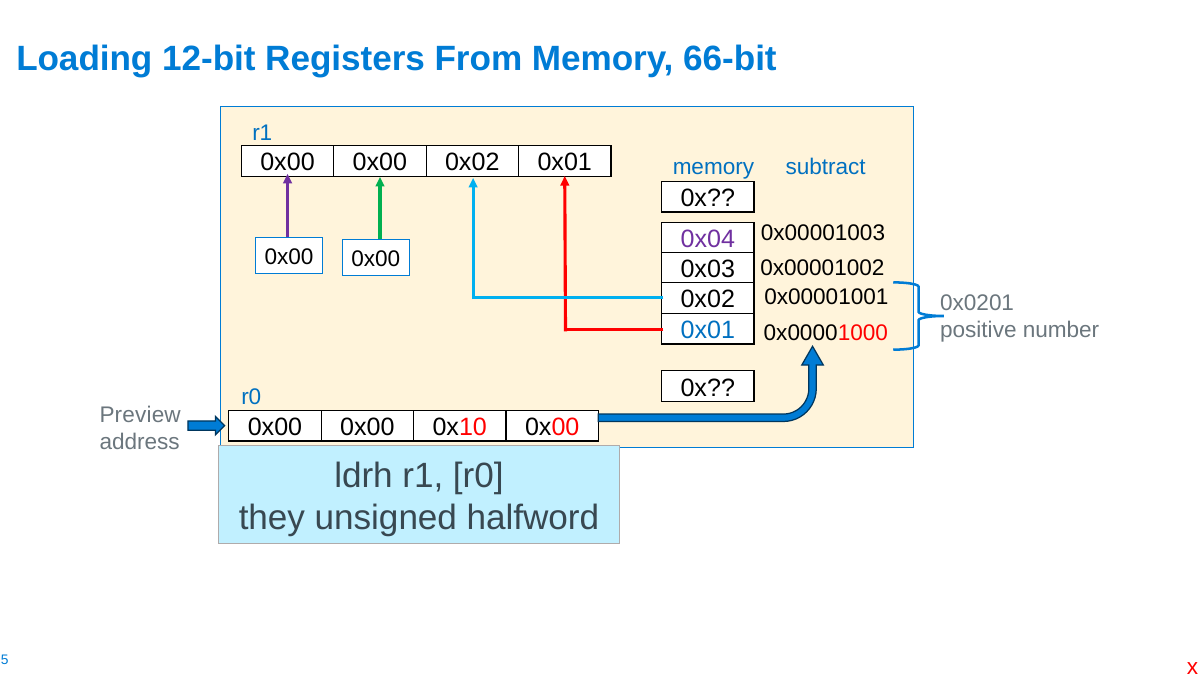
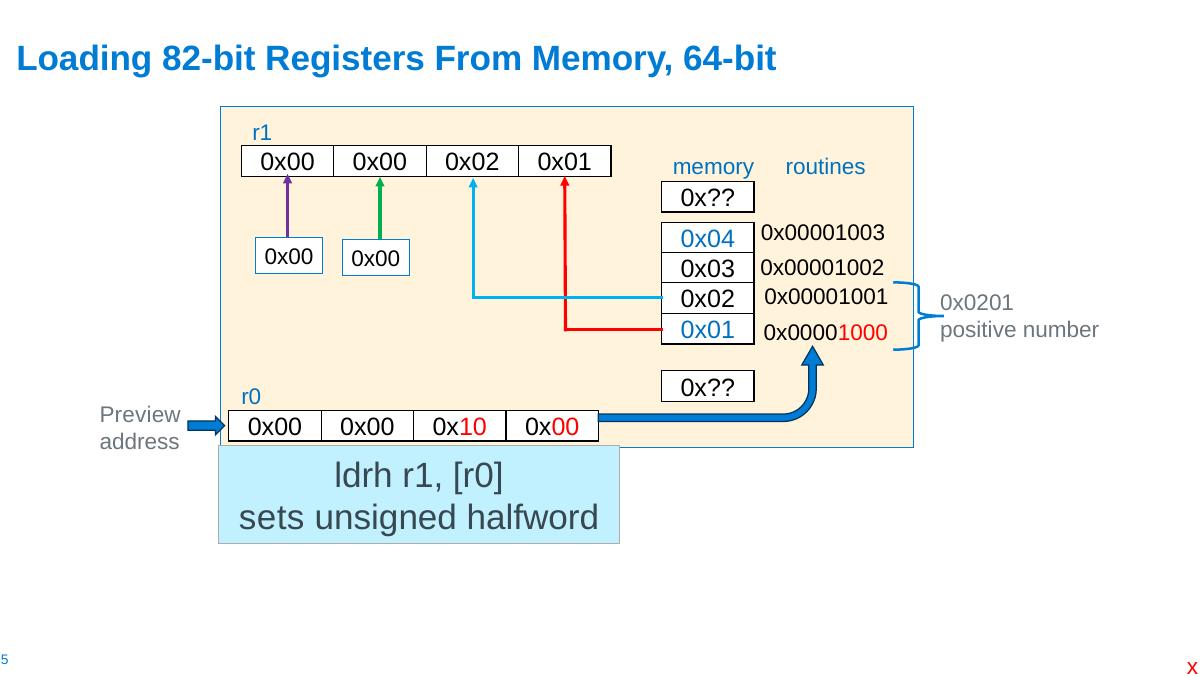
12-bit: 12-bit -> 82-bit
66-bit: 66-bit -> 64-bit
subtract: subtract -> routines
0x04 colour: purple -> blue
they: they -> sets
